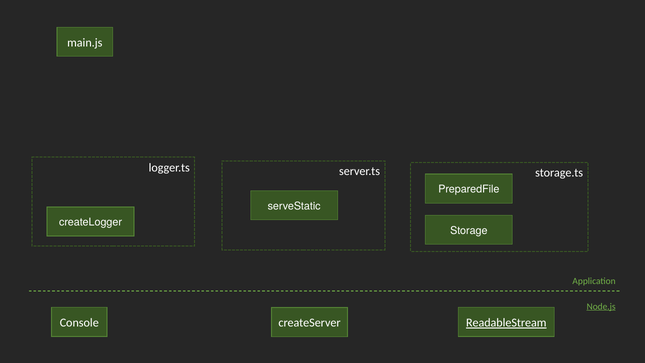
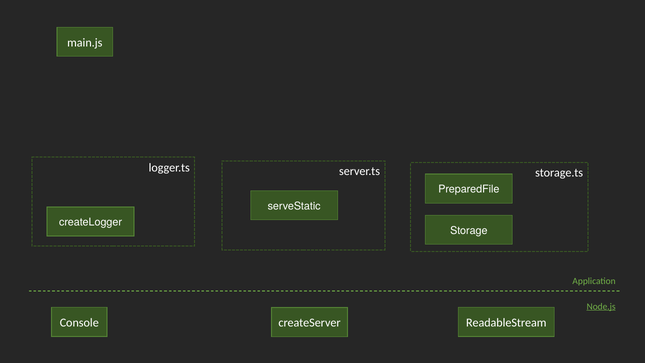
ReadableStream underline: present -> none
